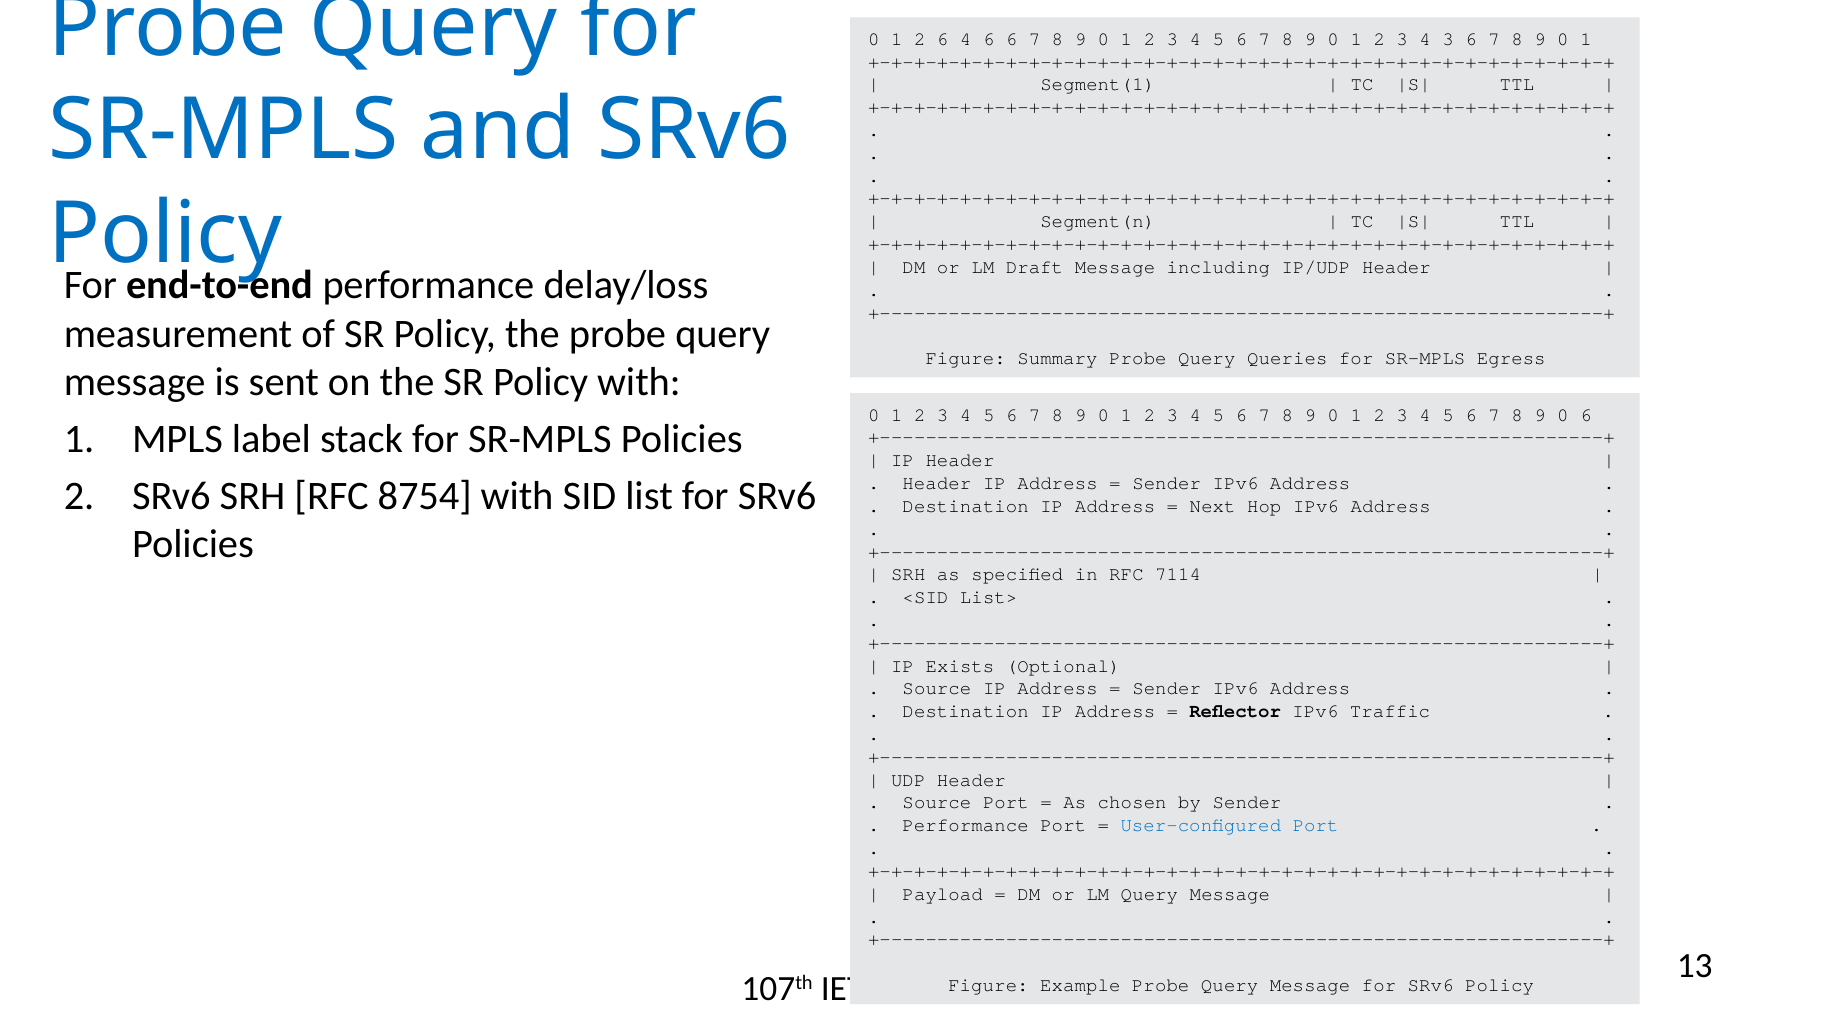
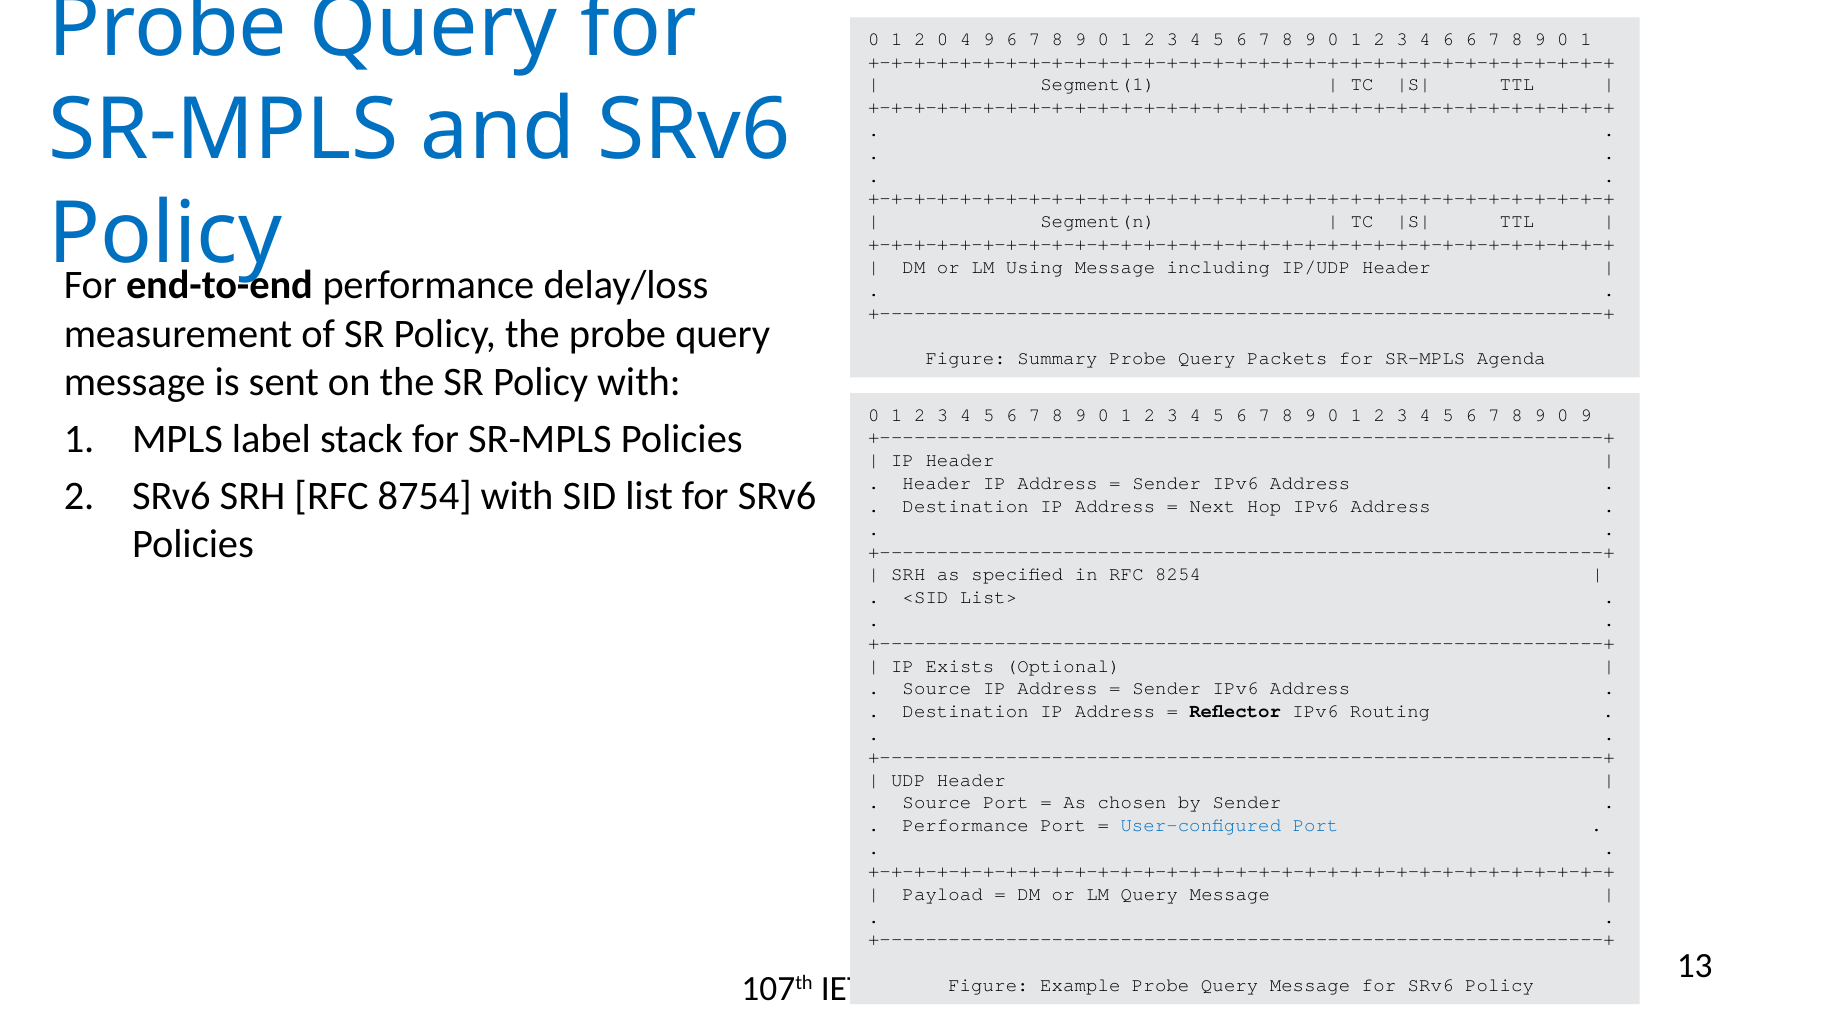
2 6: 6 -> 0
4 6: 6 -> 9
4 3: 3 -> 6
Draft: Draft -> Using
Queries: Queries -> Packets
Egress: Egress -> Agenda
0 6: 6 -> 9
7114: 7114 -> 8254
Traffic: Traffic -> Routing
